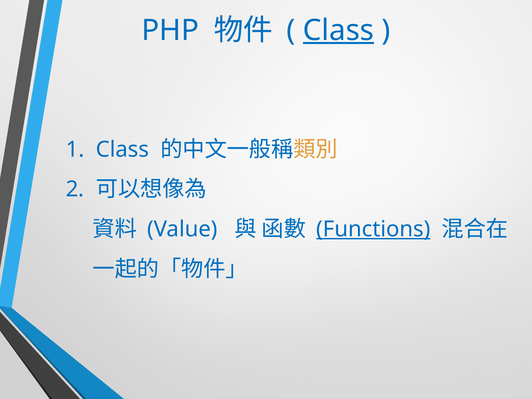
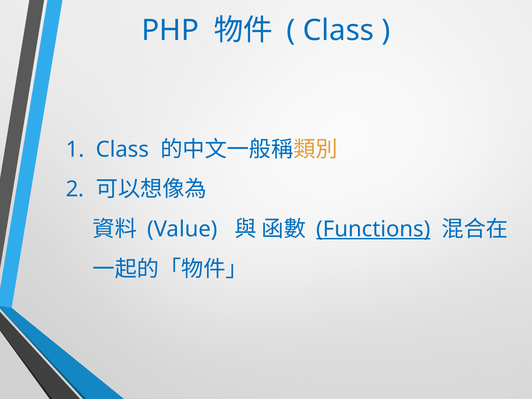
Class at (338, 30) underline: present -> none
